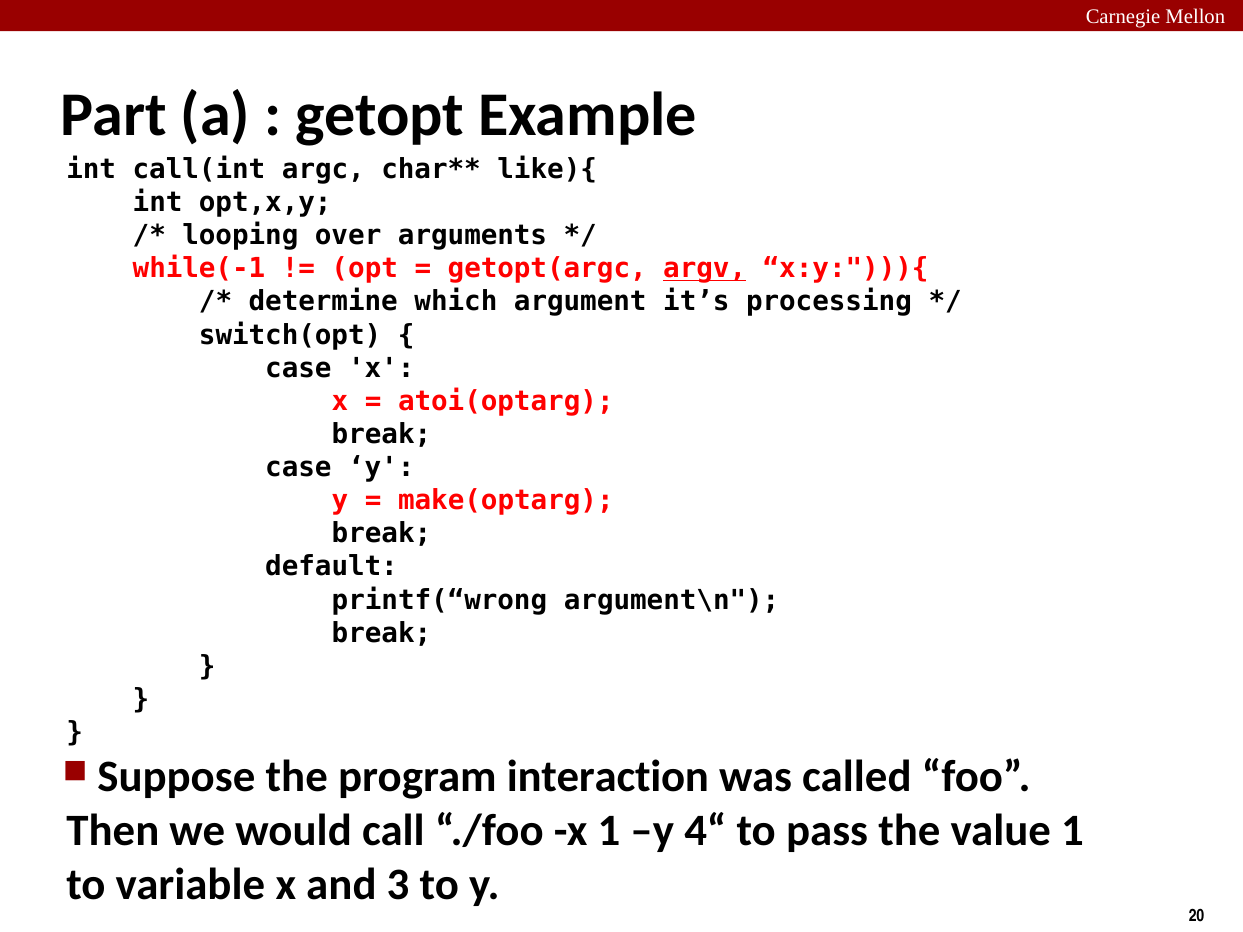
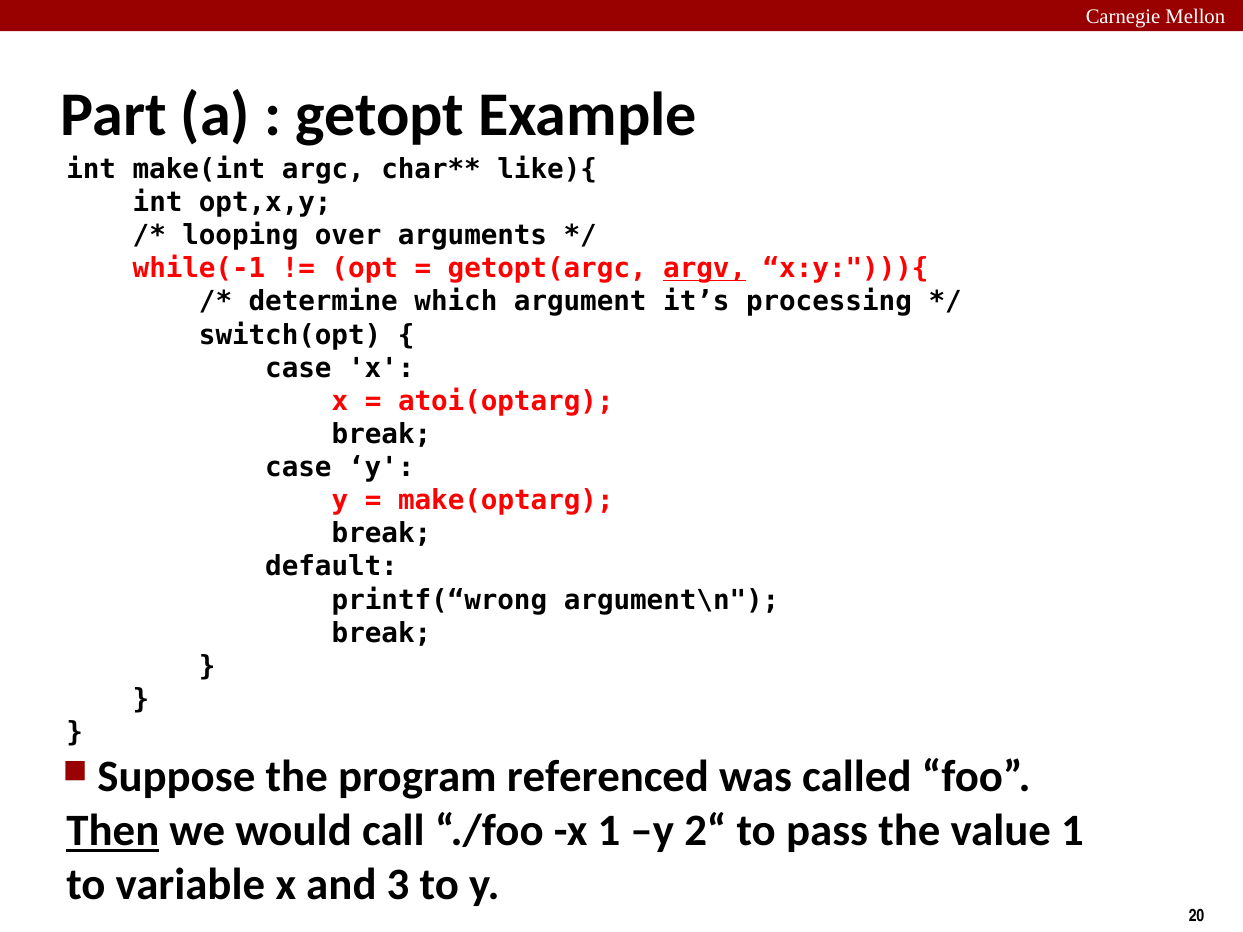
call(int: call(int -> make(int
interaction: interaction -> referenced
Then underline: none -> present
4“: 4“ -> 2“
